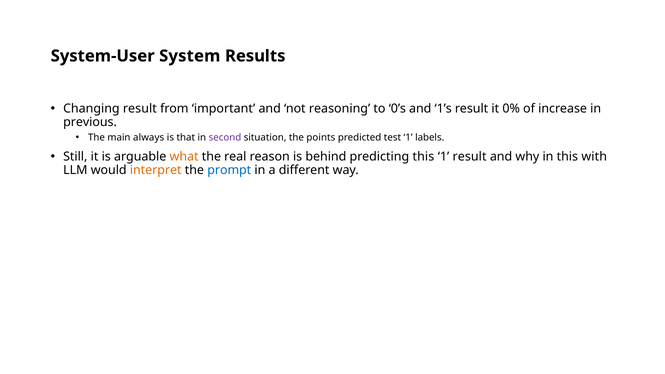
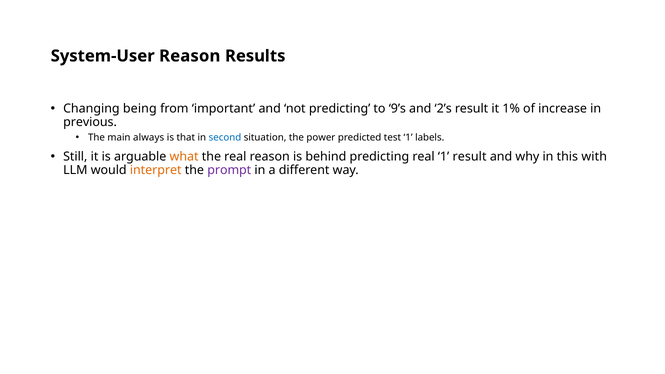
System-User System: System -> Reason
Changing result: result -> being
not reasoning: reasoning -> predicting
0’s: 0’s -> 9’s
1’s: 1’s -> 2’s
0%: 0% -> 1%
second colour: purple -> blue
points: points -> power
predicting this: this -> real
prompt colour: blue -> purple
